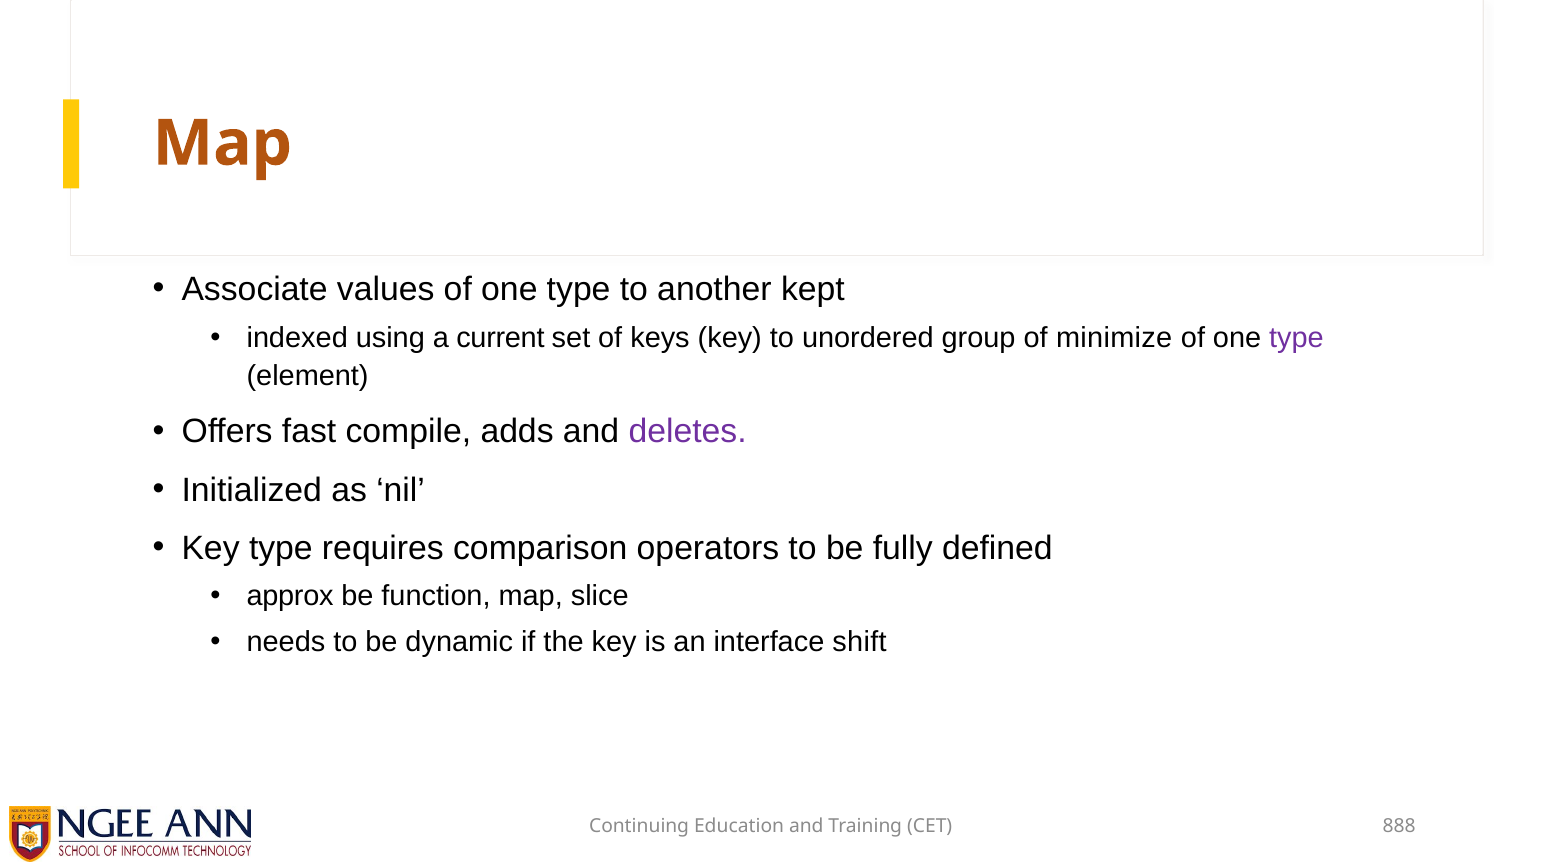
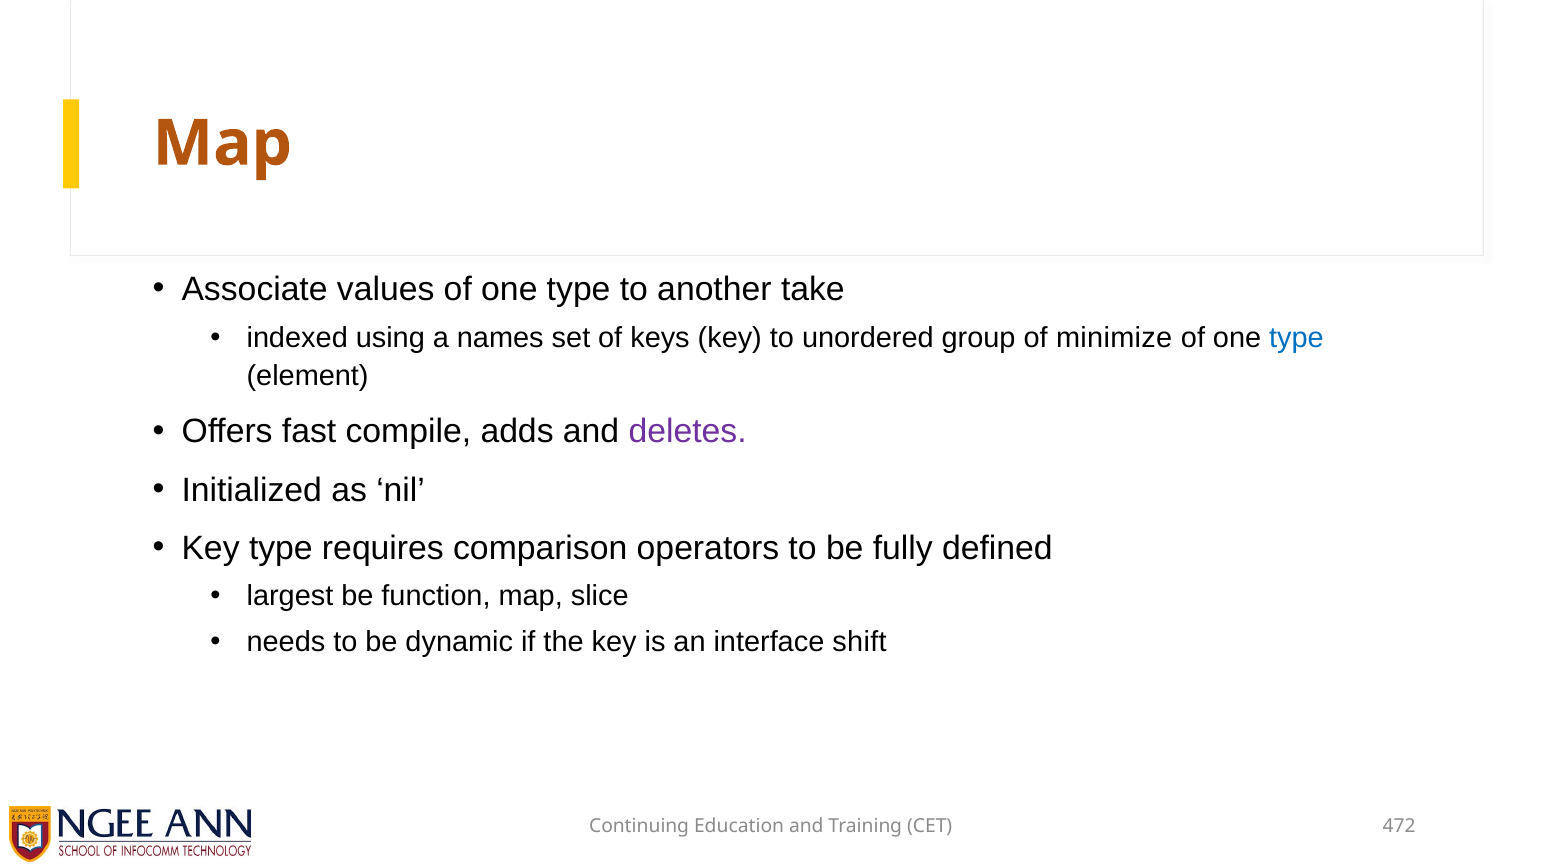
kept: kept -> take
current: current -> names
type at (1296, 338) colour: purple -> blue
approx: approx -> largest
888: 888 -> 472
